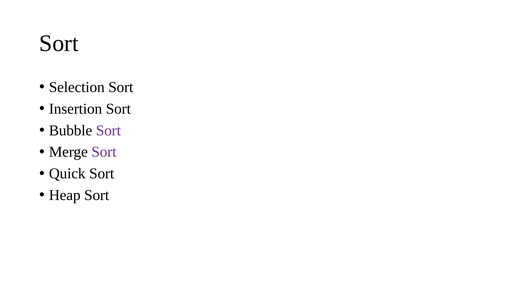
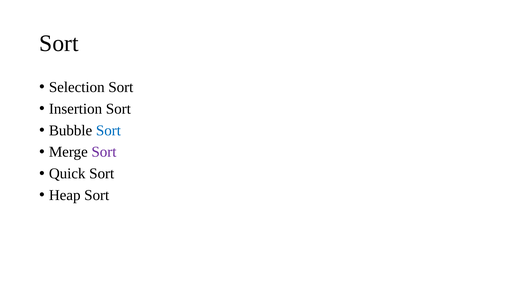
Sort at (108, 130) colour: purple -> blue
